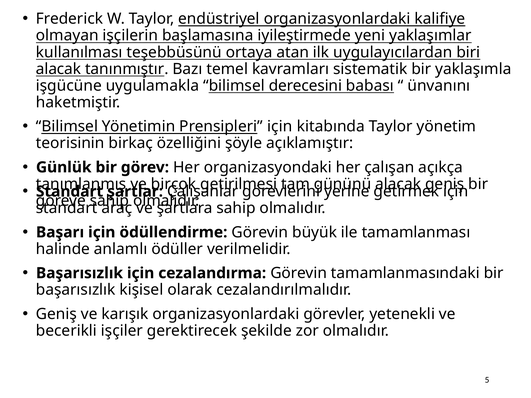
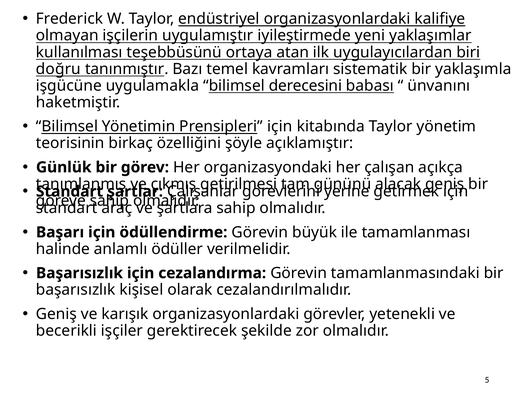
başlamasına: başlamasına -> uygulamıştır
alacak at (59, 69): alacak -> doğru
birçok: birçok -> çıkmış
